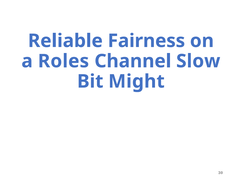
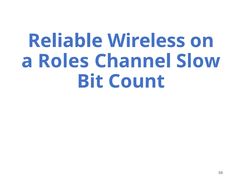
Fairness: Fairness -> Wireless
Might: Might -> Count
